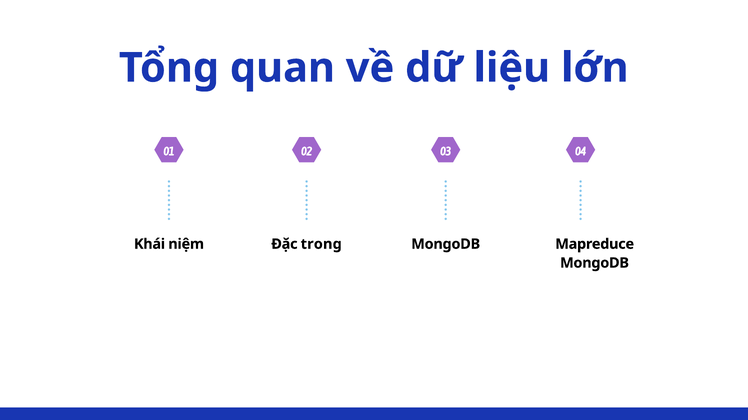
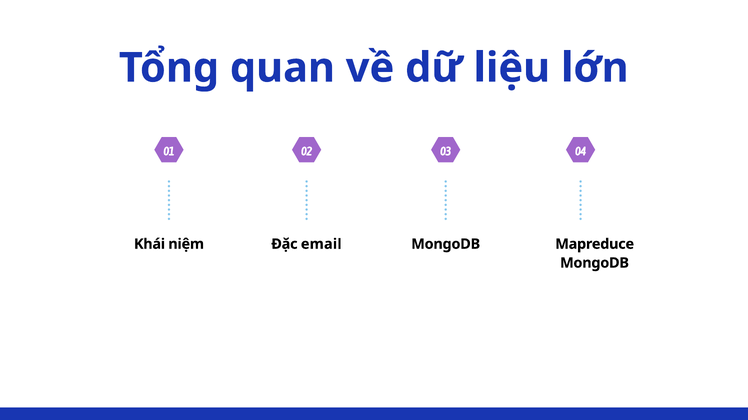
trong: trong -> email
